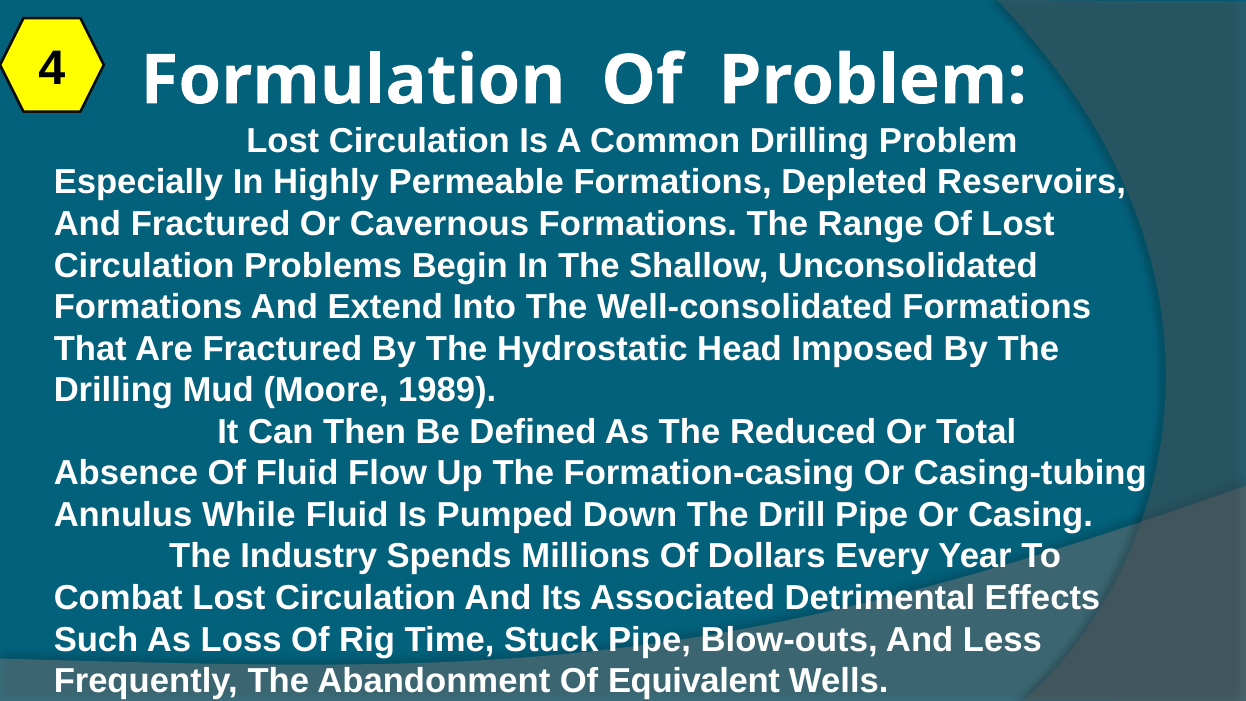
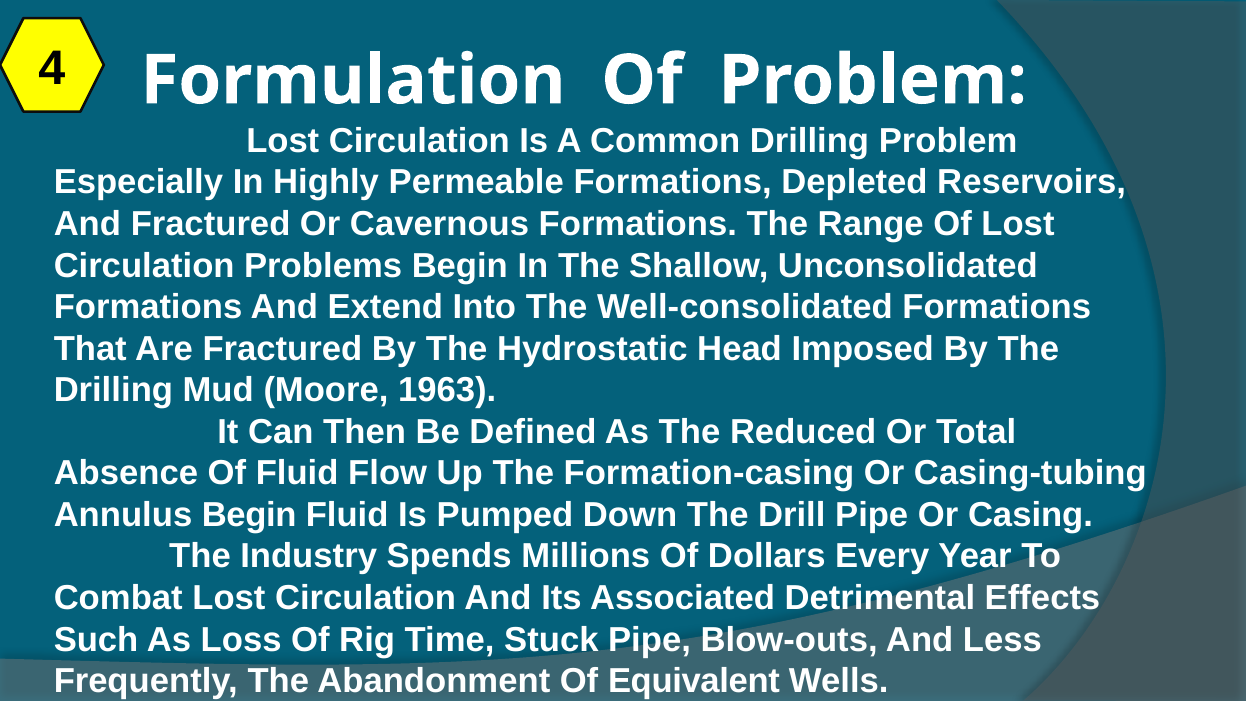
1989: 1989 -> 1963
Annulus While: While -> Begin
